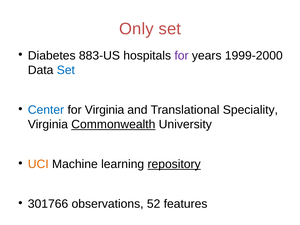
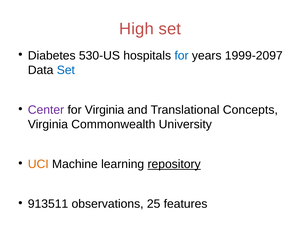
Only: Only -> High
883-US: 883-US -> 530-US
for at (182, 56) colour: purple -> blue
1999-2000: 1999-2000 -> 1999-2097
Center colour: blue -> purple
Speciality: Speciality -> Concepts
Commonwealth underline: present -> none
301766: 301766 -> 913511
52: 52 -> 25
